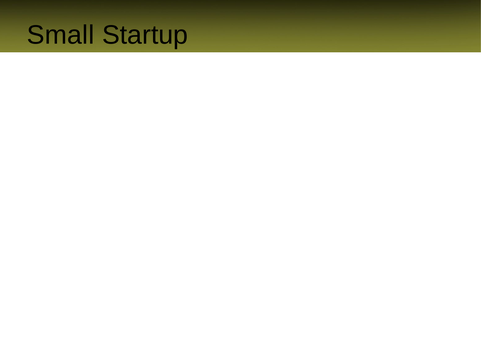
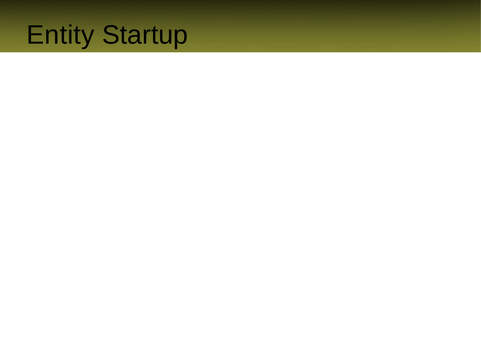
Small: Small -> Entity
